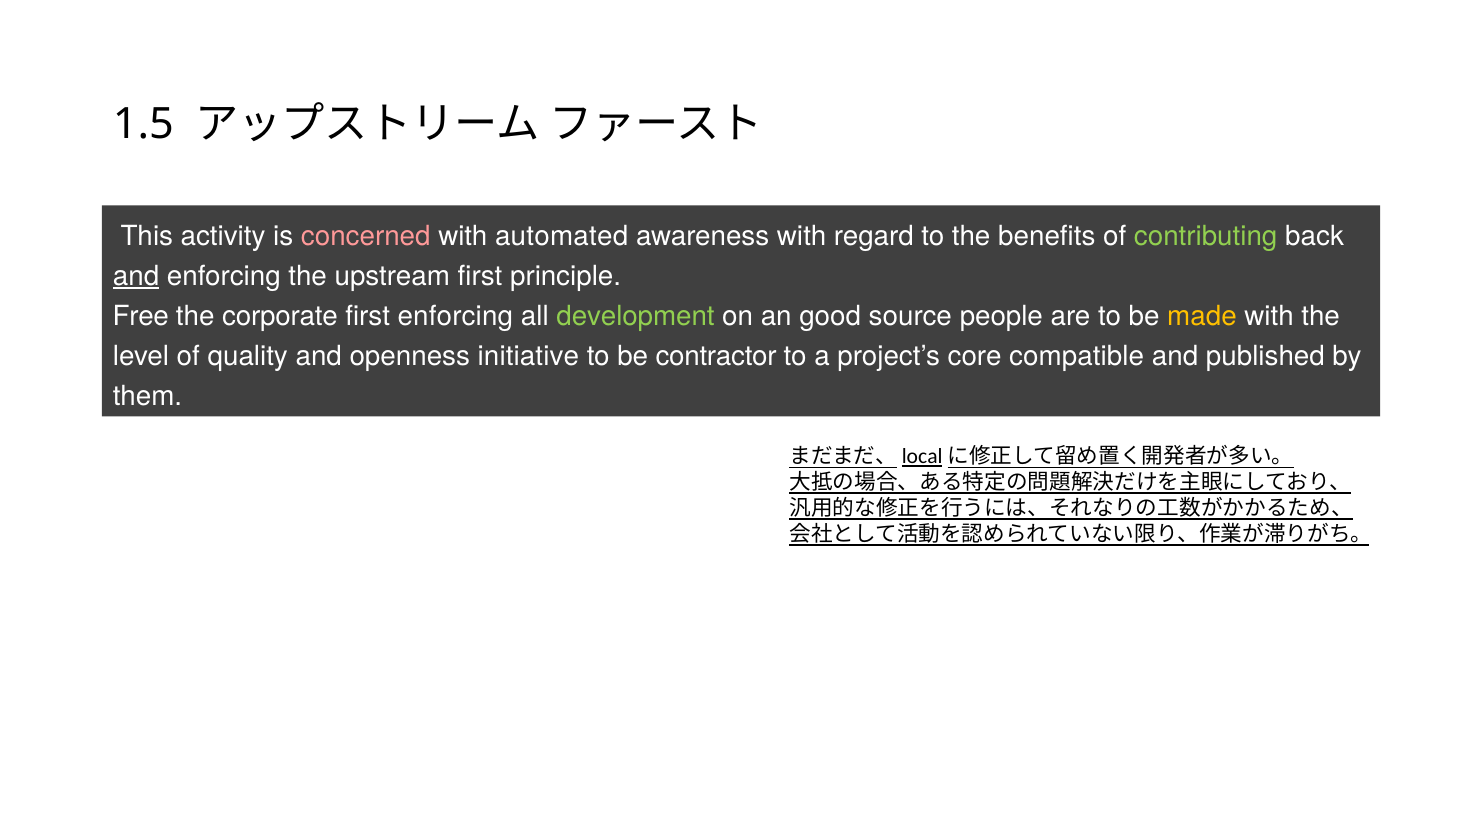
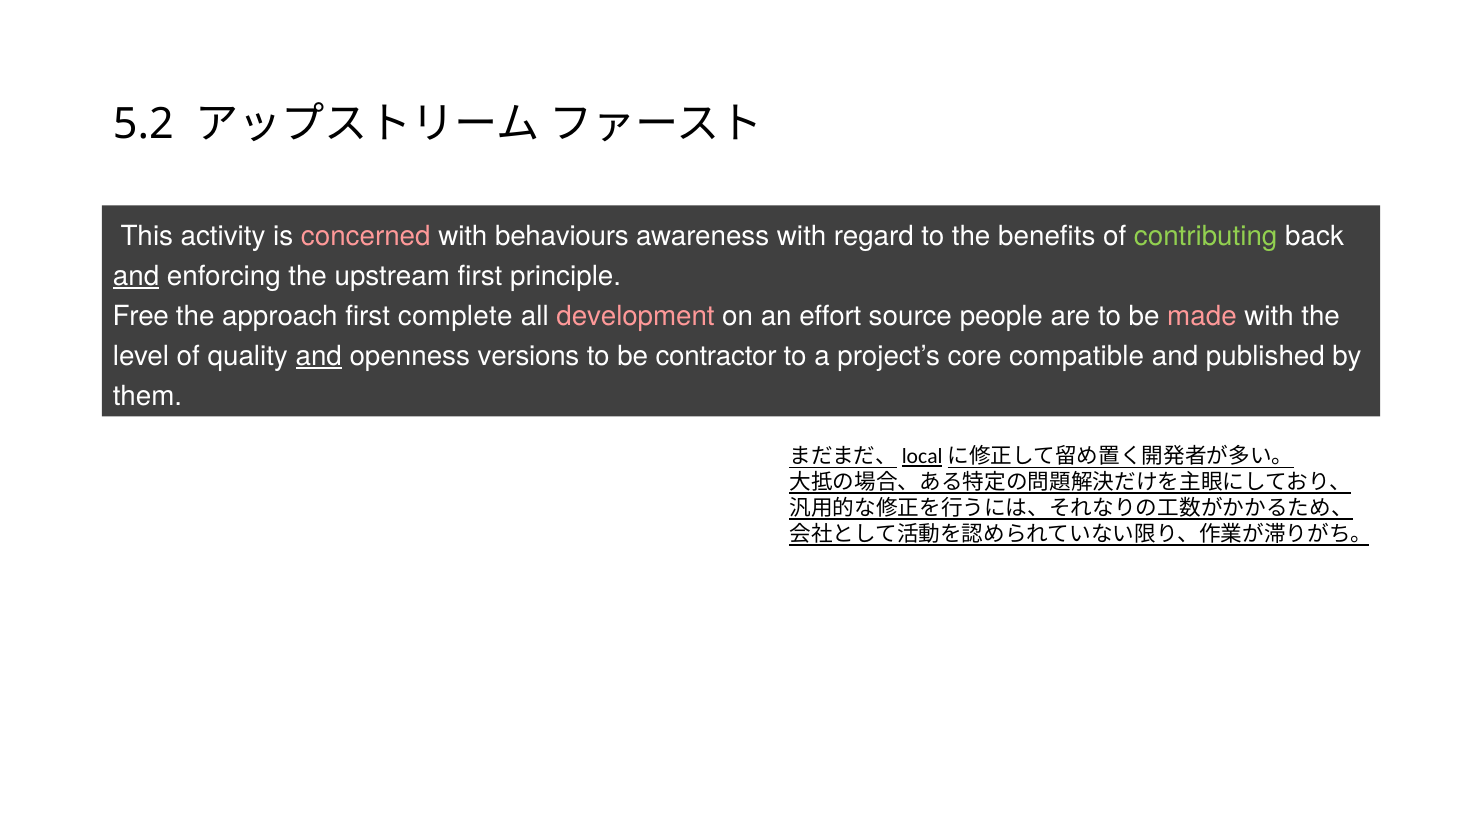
1.5: 1.5 -> 5.2
automated: automated -> behaviours
corporate: corporate -> approach
first enforcing: enforcing -> complete
development colour: light green -> pink
good: good -> effort
made colour: yellow -> pink
and at (319, 356) underline: none -> present
initiative: initiative -> versions
